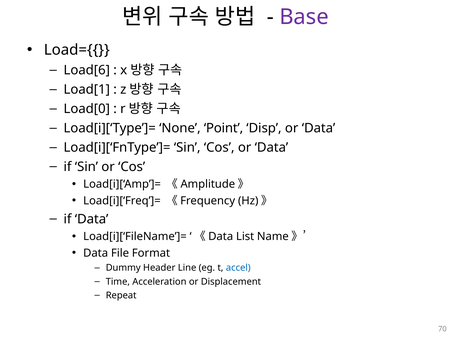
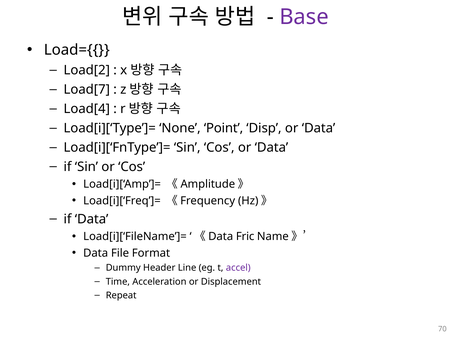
Load[6: Load[6 -> Load[2
Load[1: Load[1 -> Load[7
Load[0: Load[0 -> Load[4
List: List -> Fric
accel colour: blue -> purple
